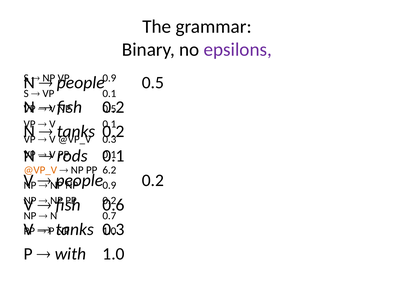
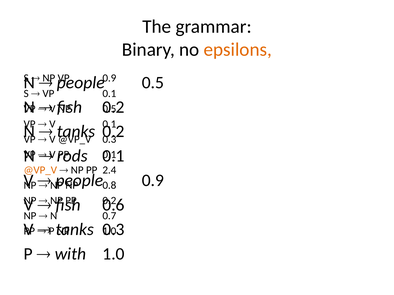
epsilons colour: purple -> orange
6.2: 6.2 -> 2.4
0.2 at (153, 181): 0.2 -> 0.9
0.9 at (109, 186): 0.9 -> 0.8
